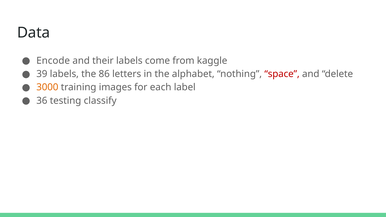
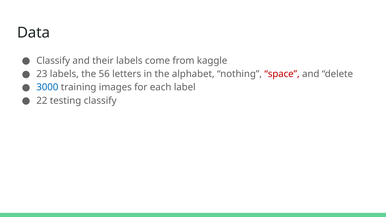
Encode at (53, 61): Encode -> Classify
39: 39 -> 23
86: 86 -> 56
3000 colour: orange -> blue
36: 36 -> 22
